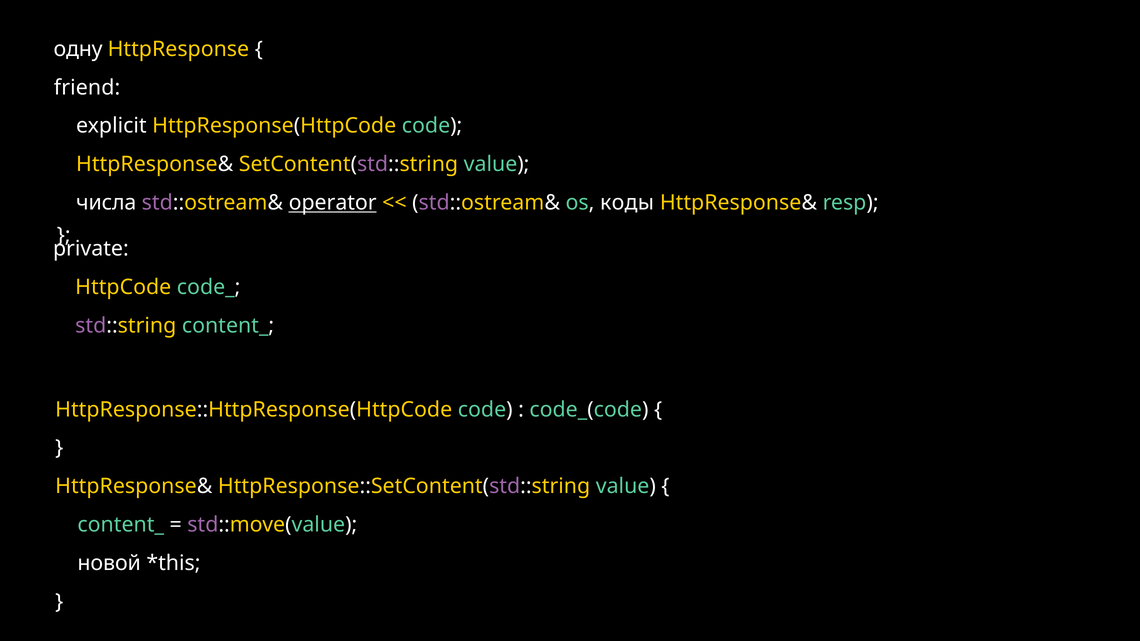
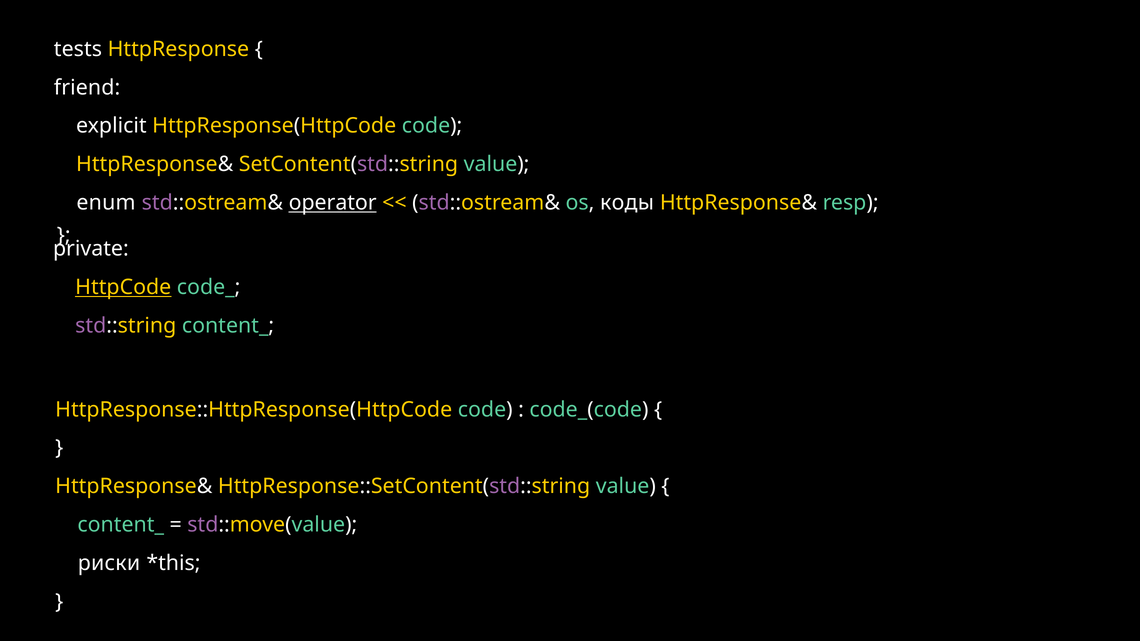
одну: одну -> tests
числа: числа -> enum
HttpCode underline: none -> present
новой: новой -> риски
